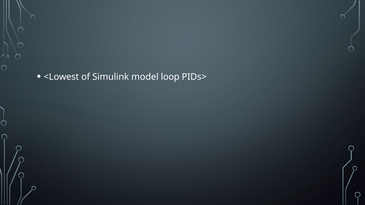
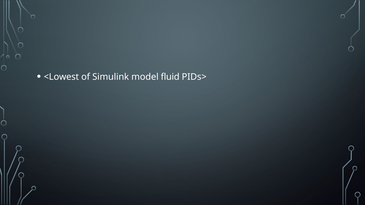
loop: loop -> fluid
